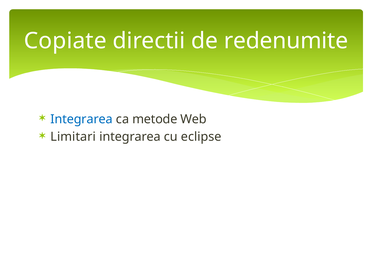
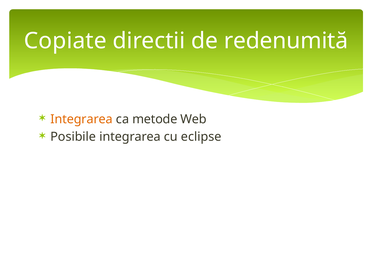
redenumite: redenumite -> redenumită
Integrarea at (82, 119) colour: blue -> orange
Limitari: Limitari -> Posibile
